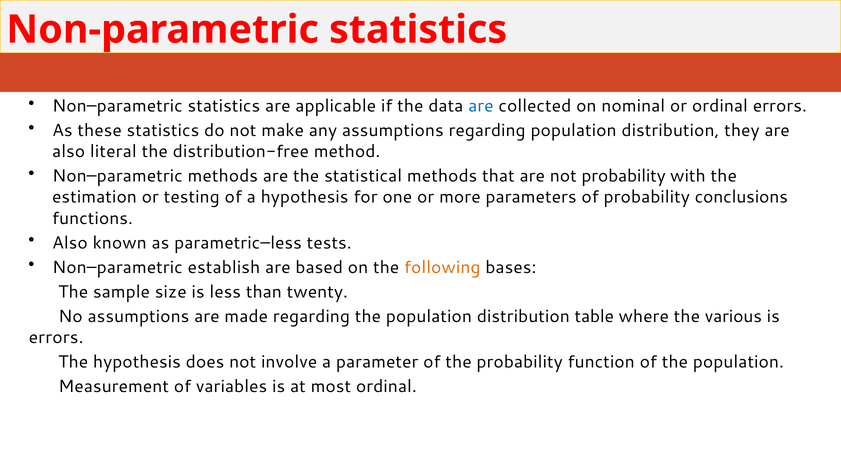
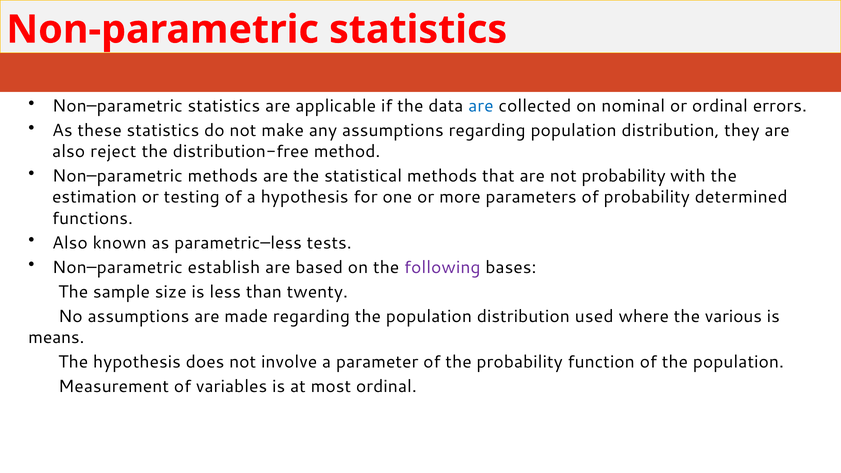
literal: literal -> reject
conclusions: conclusions -> determined
following colour: orange -> purple
table: table -> used
errors at (56, 337): errors -> means
